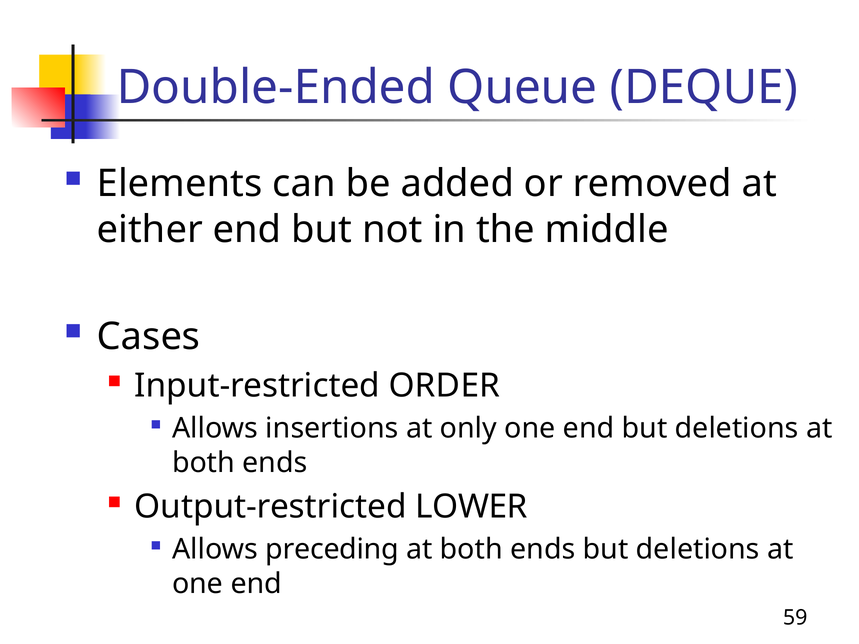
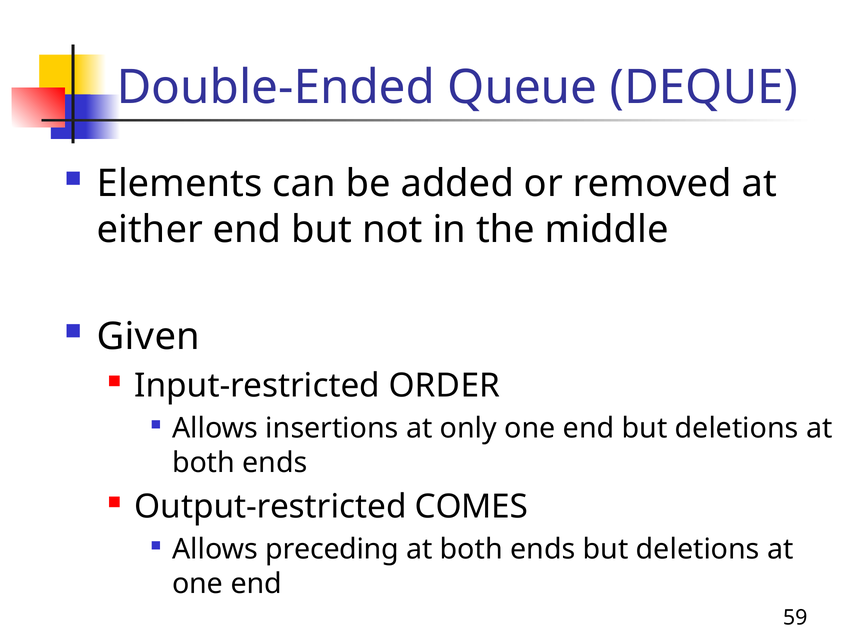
Cases: Cases -> Given
LOWER: LOWER -> COMES
